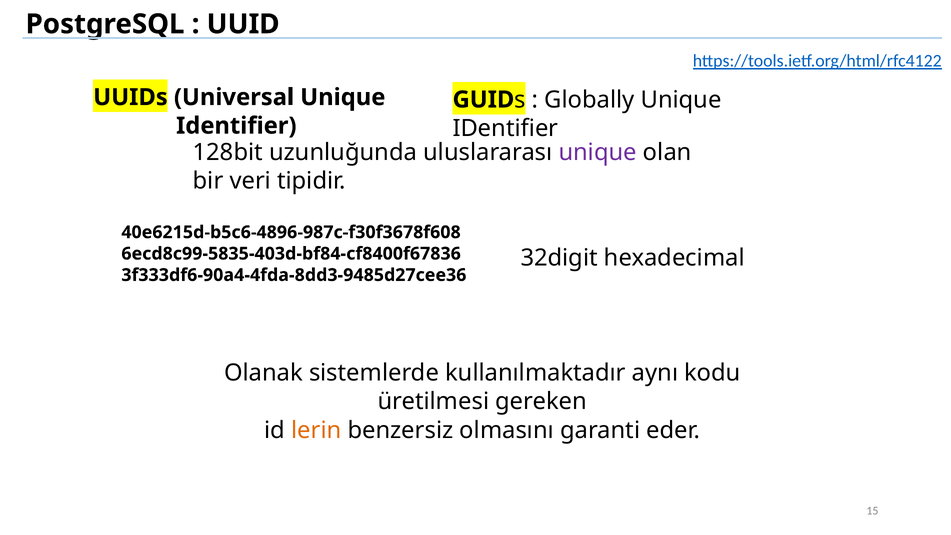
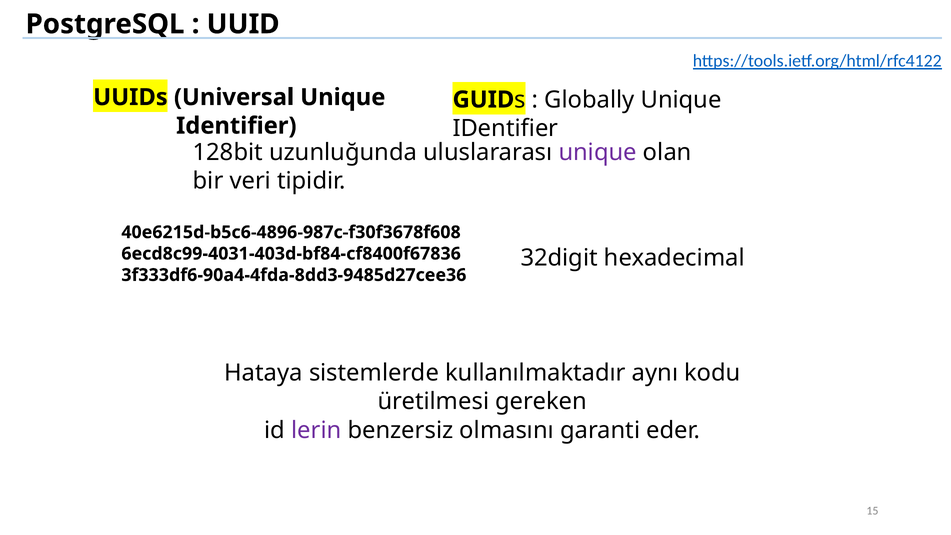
6ecd8c99-5835-403d-bf84-cf8400f67836: 6ecd8c99-5835-403d-bf84-cf8400f67836 -> 6ecd8c99-4031-403d-bf84-cf8400f67836
Olanak: Olanak -> Hataya
lerin colour: orange -> purple
